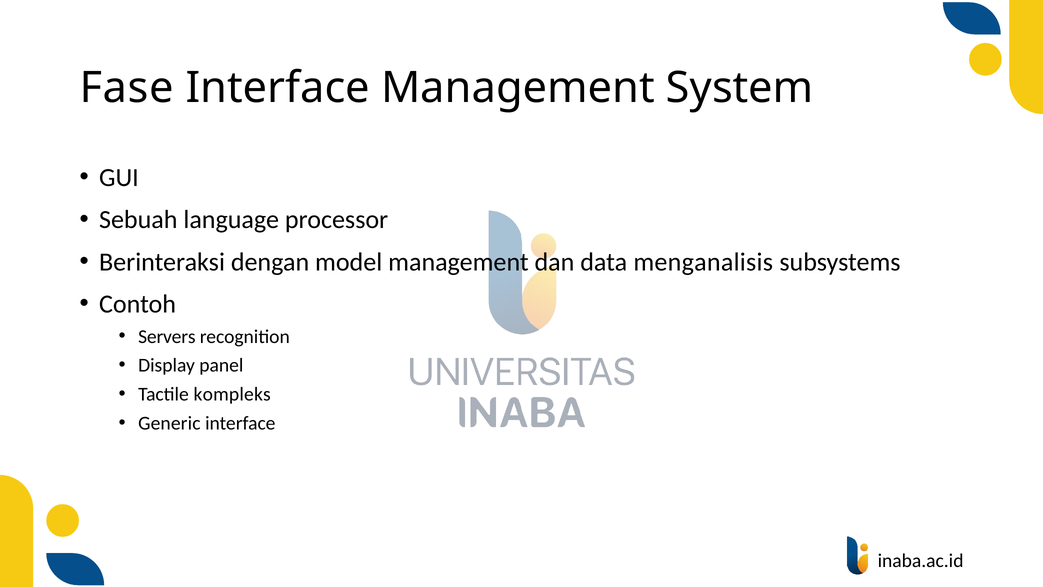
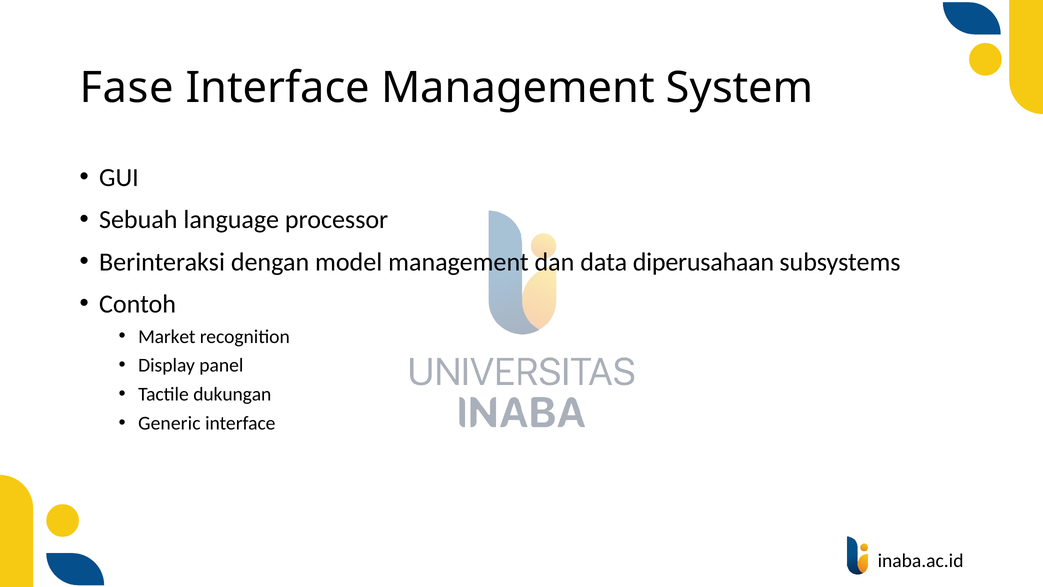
menganalisis: menganalisis -> diperusahaan
Servers: Servers -> Market
kompleks: kompleks -> dukungan
